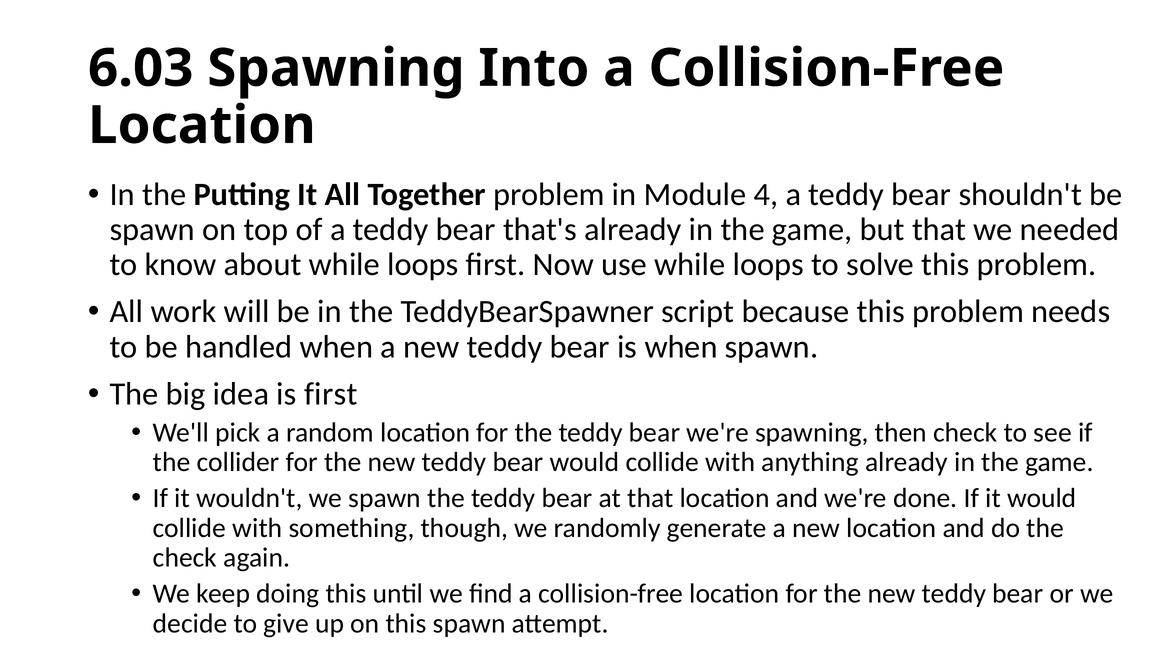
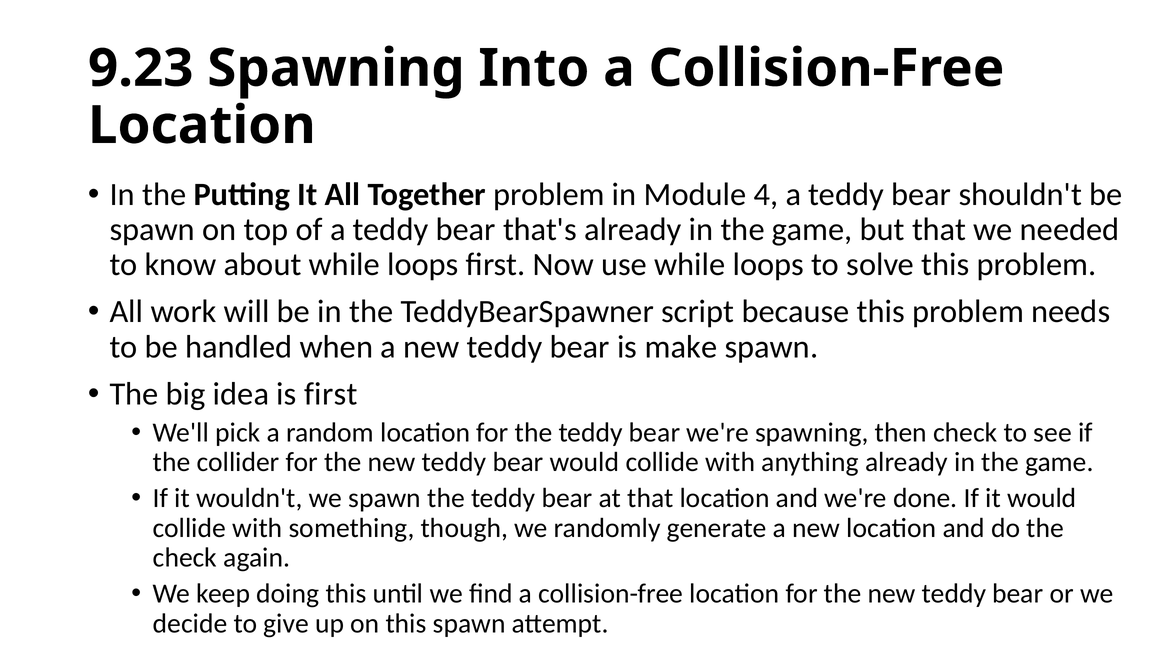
6.03: 6.03 -> 9.23
is when: when -> make
